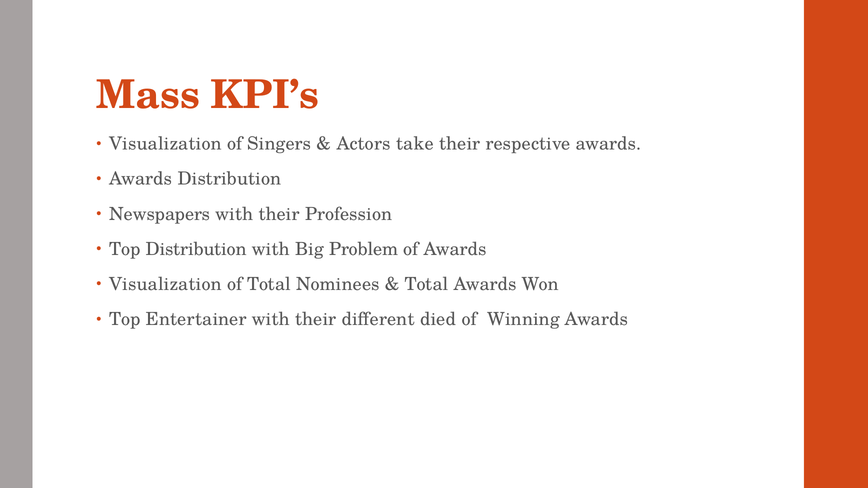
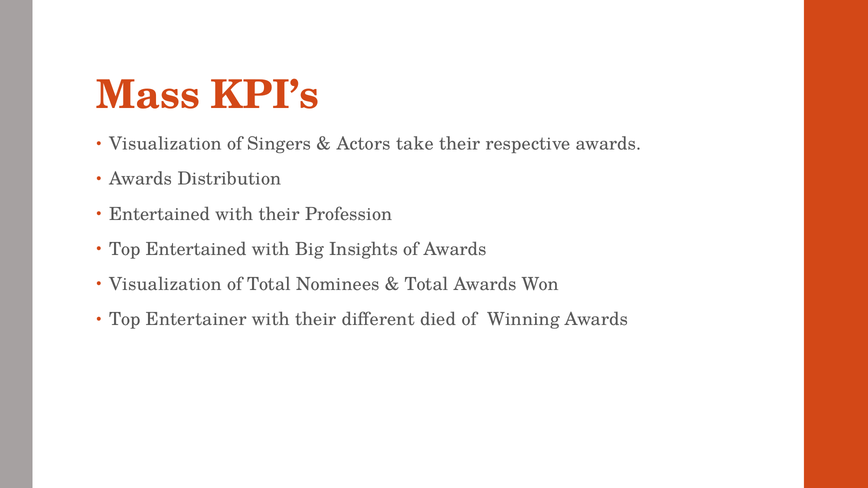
Newspapers at (160, 214): Newspapers -> Entertained
Top Distribution: Distribution -> Entertained
Problem: Problem -> Insights
